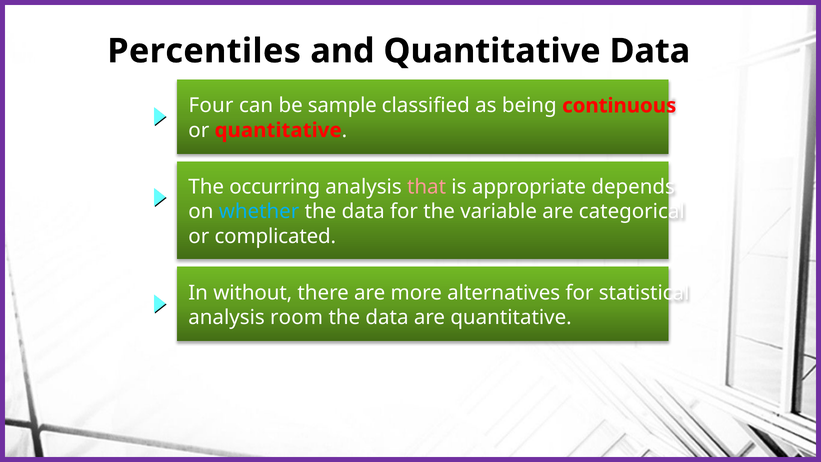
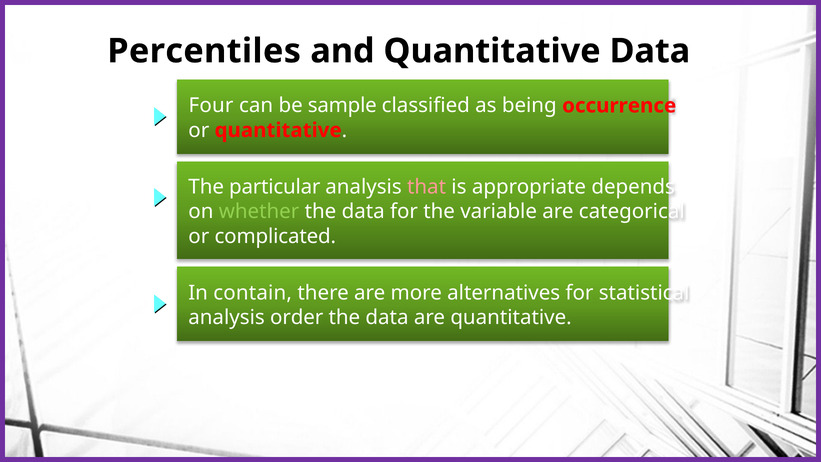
continuous: continuous -> occurrence
occurring: occurring -> particular
whether colour: light blue -> light green
without: without -> contain
room: room -> order
